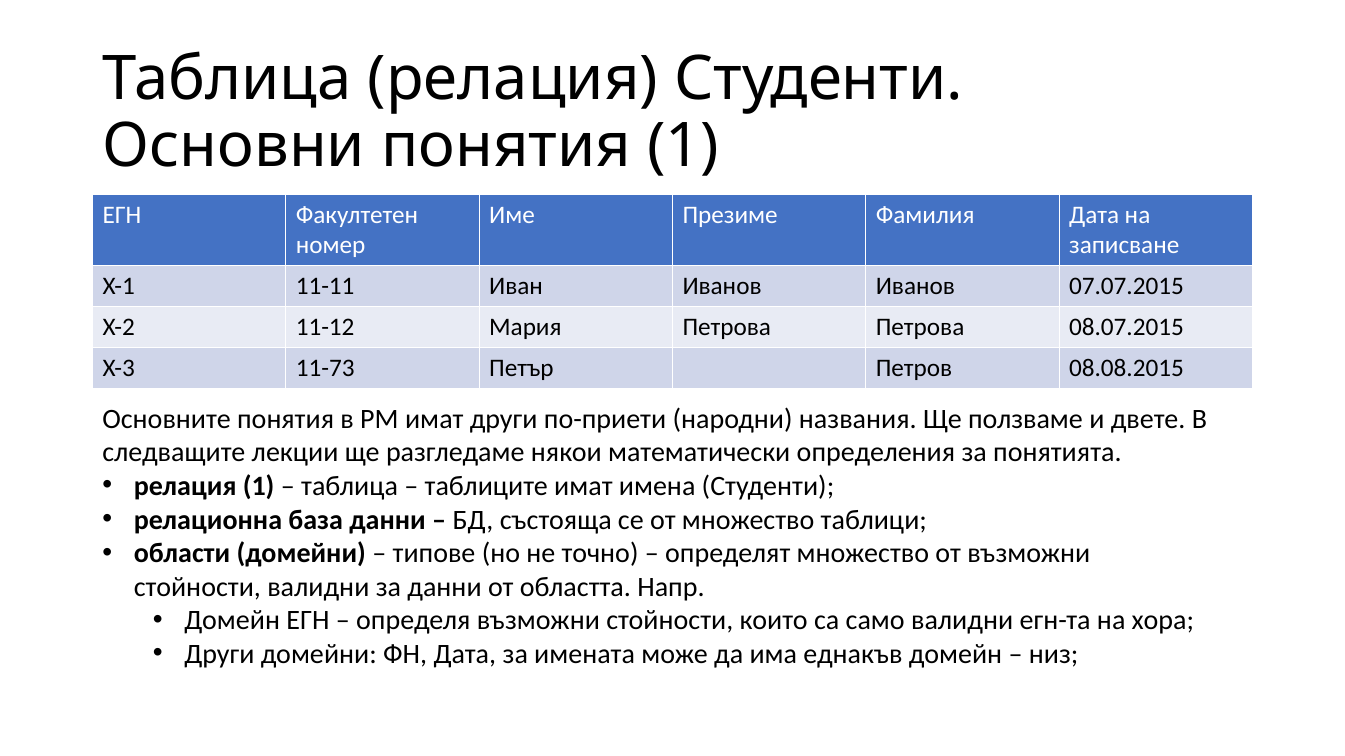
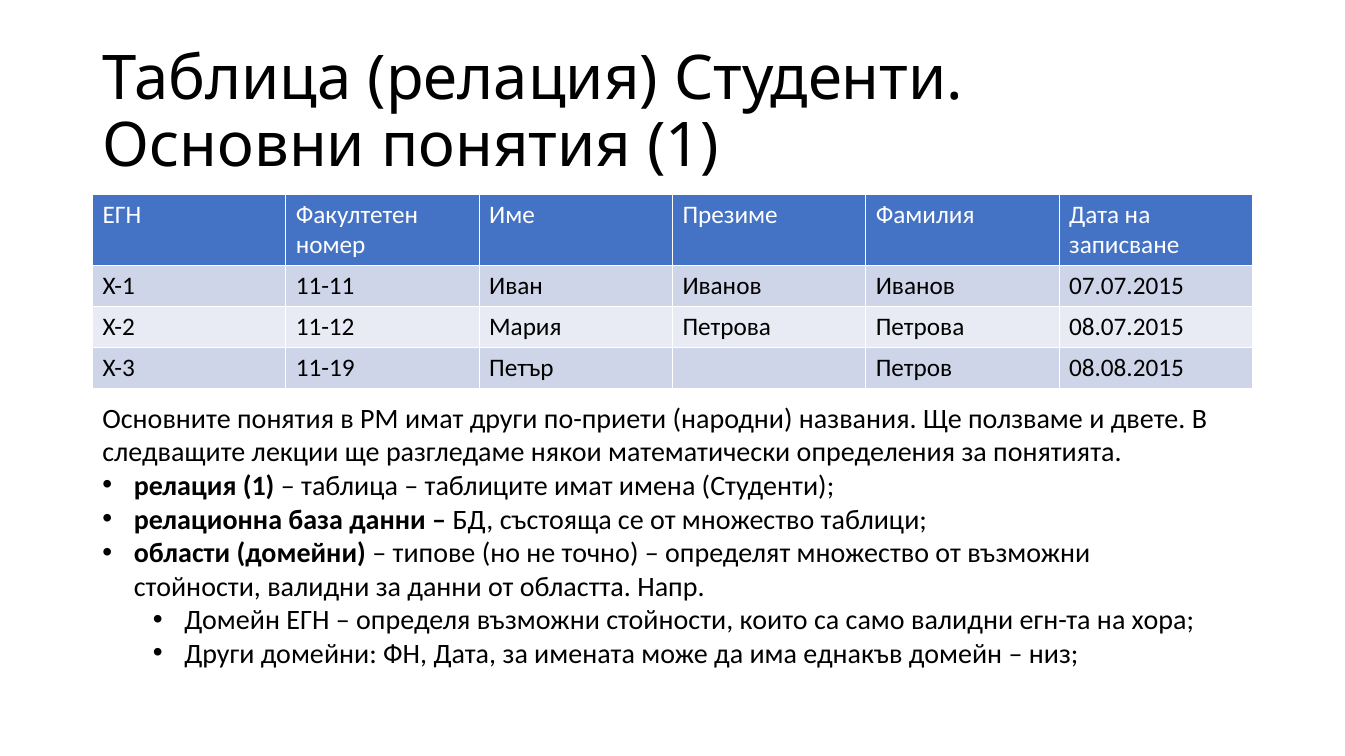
11-73: 11-73 -> 11-19
